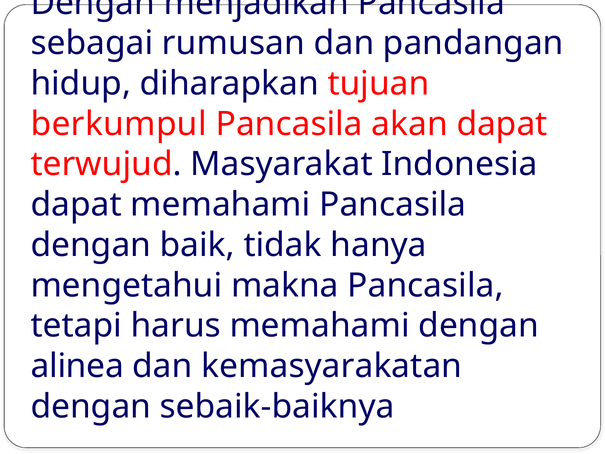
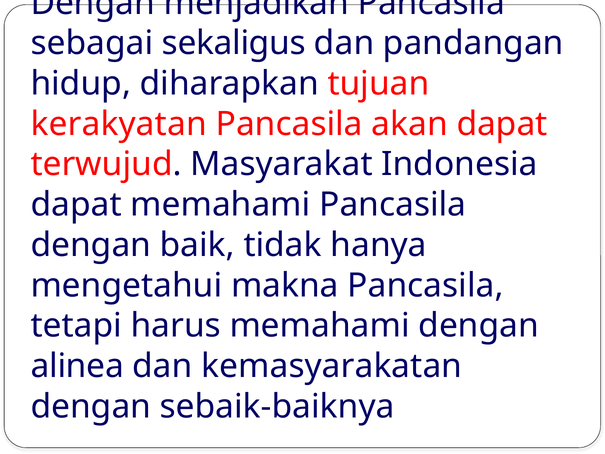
rumusan: rumusan -> sekaligus
berkumpul: berkumpul -> kerakyatan
